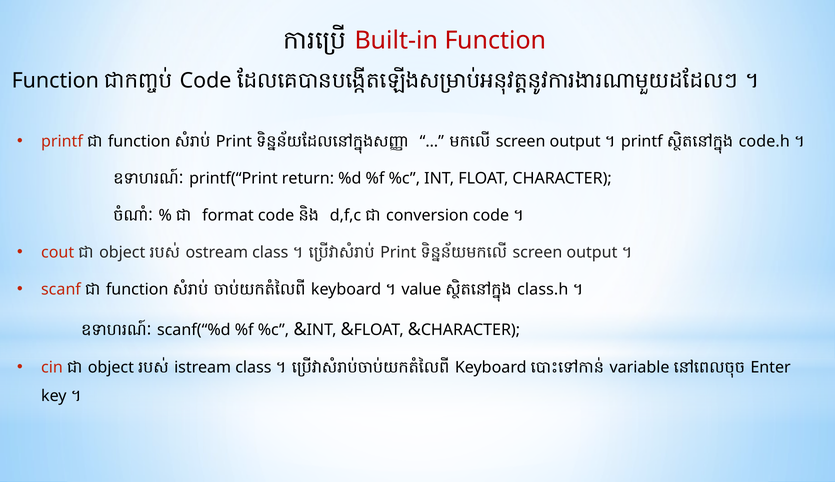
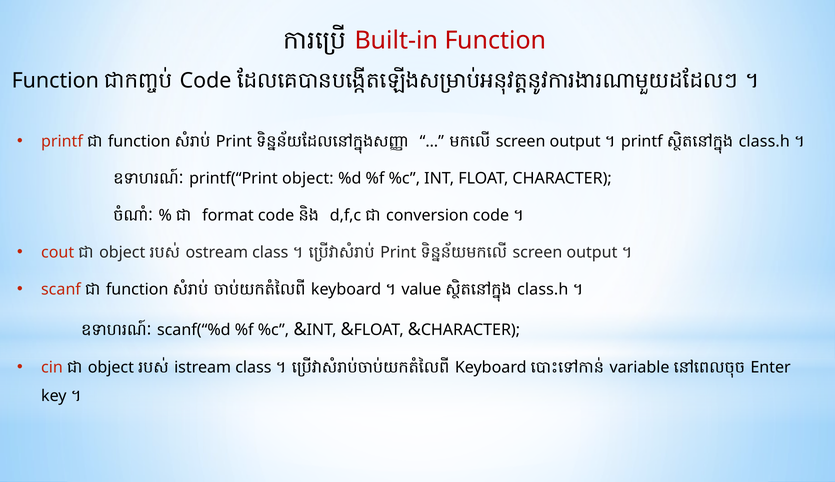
code.h at (764, 141): code.h -> class.h
printf(“Print return: return -> object
